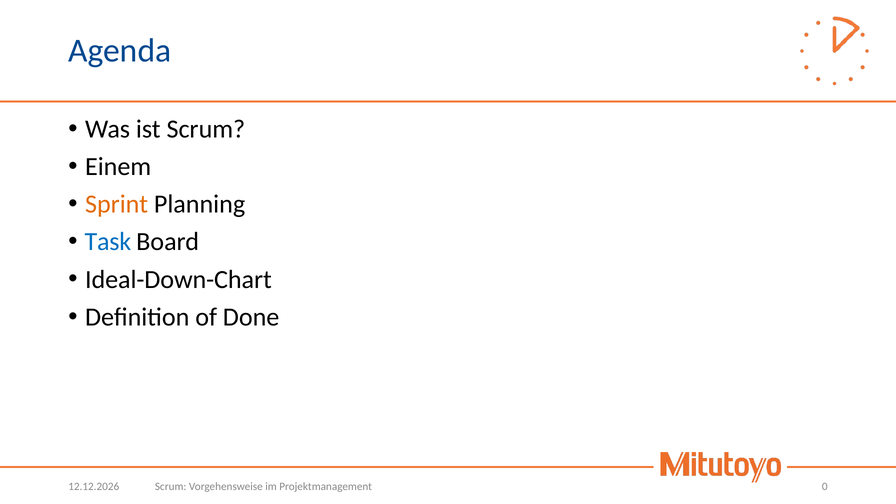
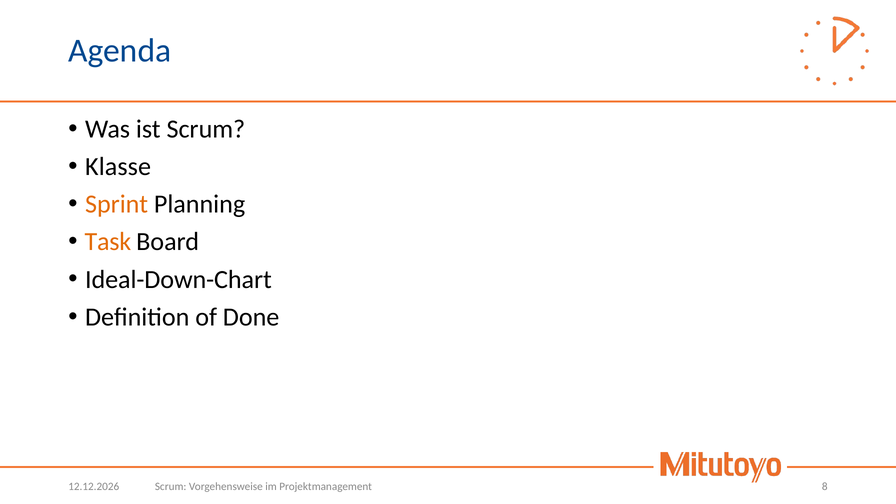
Einem: Einem -> Klasse
Task colour: blue -> orange
0: 0 -> 8
